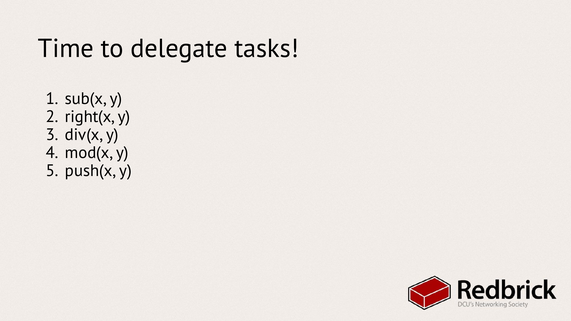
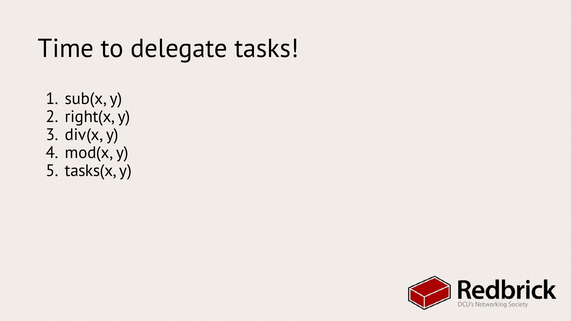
push(x: push(x -> tasks(x
